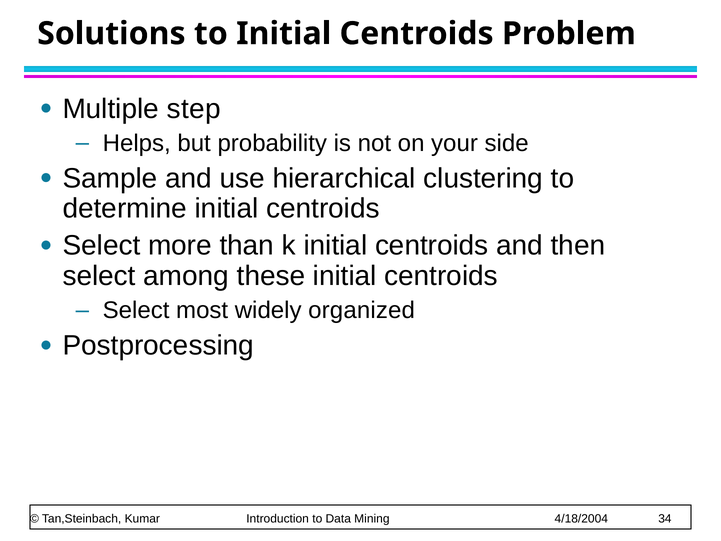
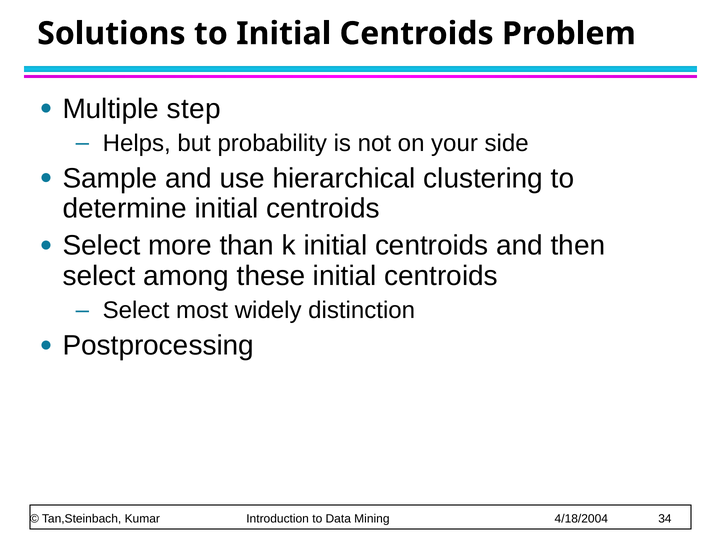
organized: organized -> distinction
